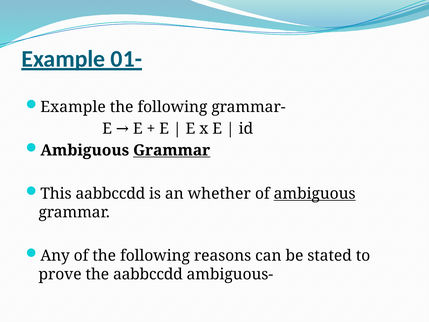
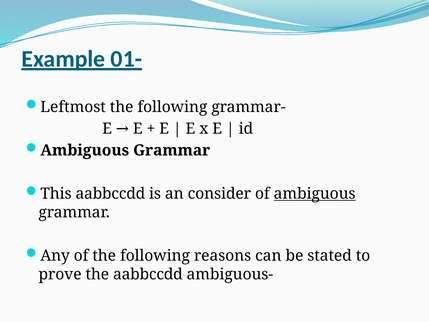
Example at (73, 107): Example -> Leftmost
Grammar at (172, 150) underline: present -> none
whether: whether -> consider
